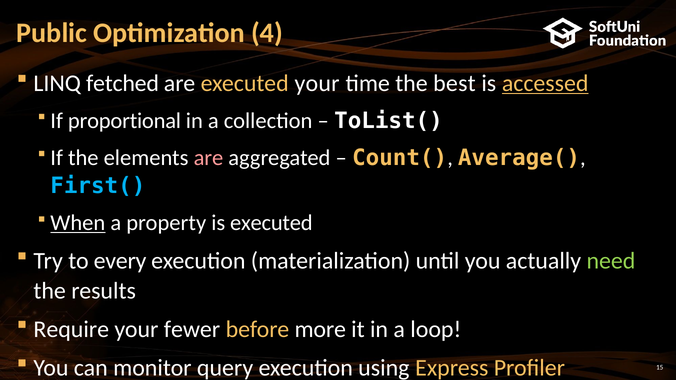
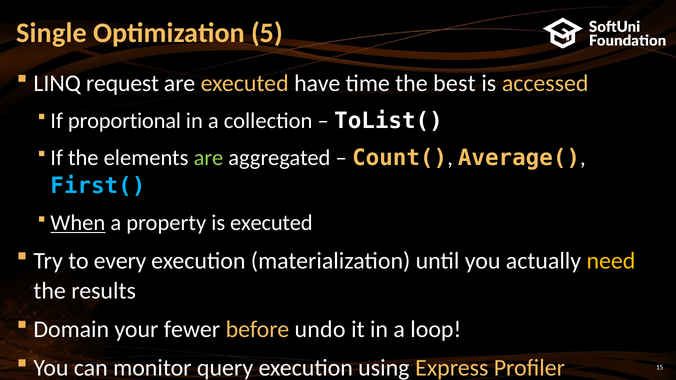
Public: Public -> Single
4: 4 -> 5
fetched: fetched -> request
executed your: your -> have
accessed underline: present -> none
are at (208, 158) colour: pink -> light green
need colour: light green -> yellow
Require: Require -> Domain
more: more -> undo
